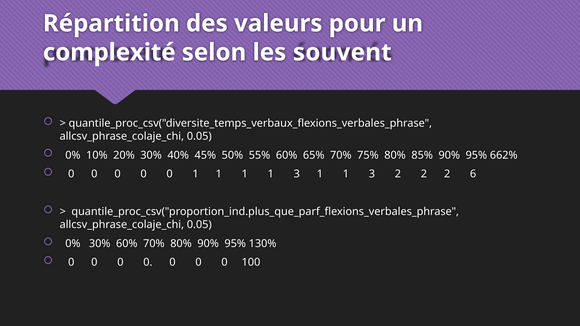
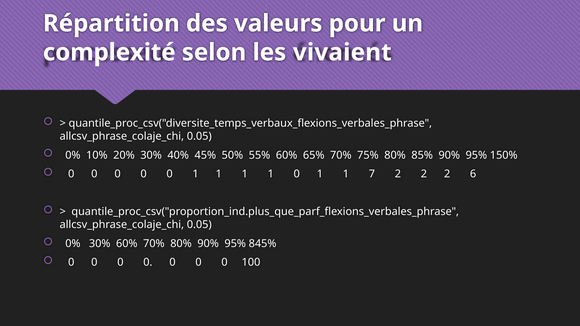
souvent: souvent -> vivaient
662%: 662% -> 150%
1 1 1 3: 3 -> 0
3 at (372, 174): 3 -> 7
130%: 130% -> 845%
